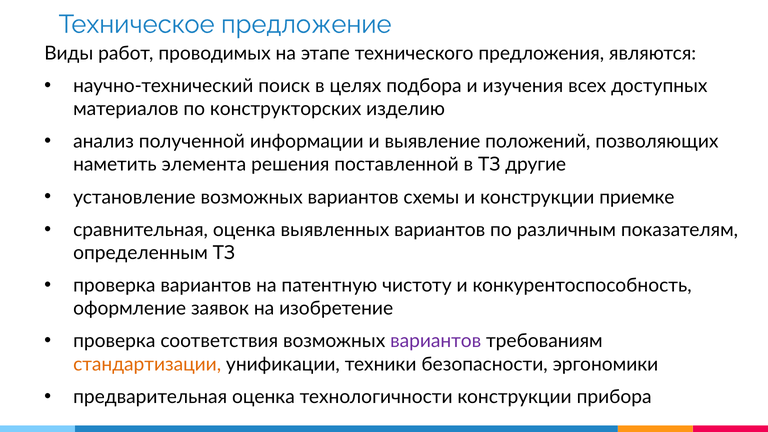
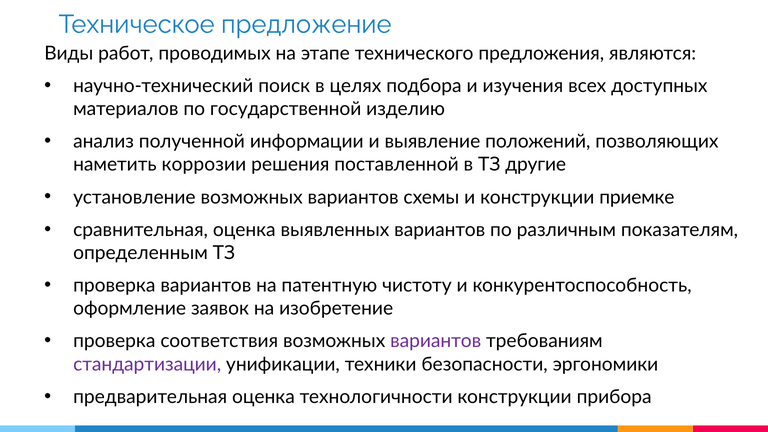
конструкторских: конструкторских -> государственной
элемента: элемента -> коррозии
стандартизации colour: orange -> purple
